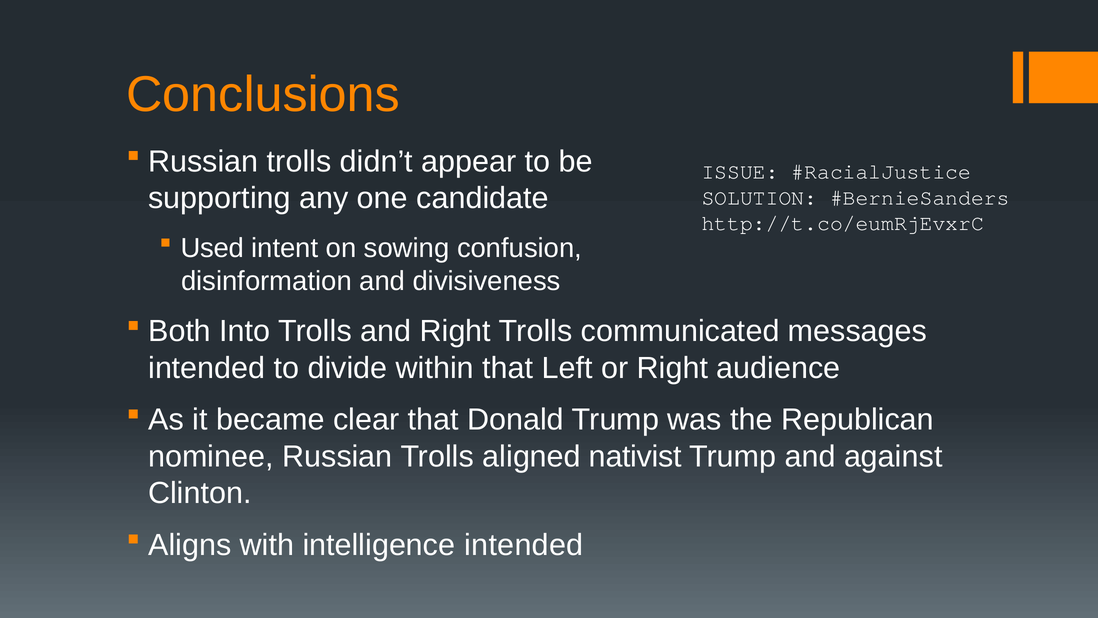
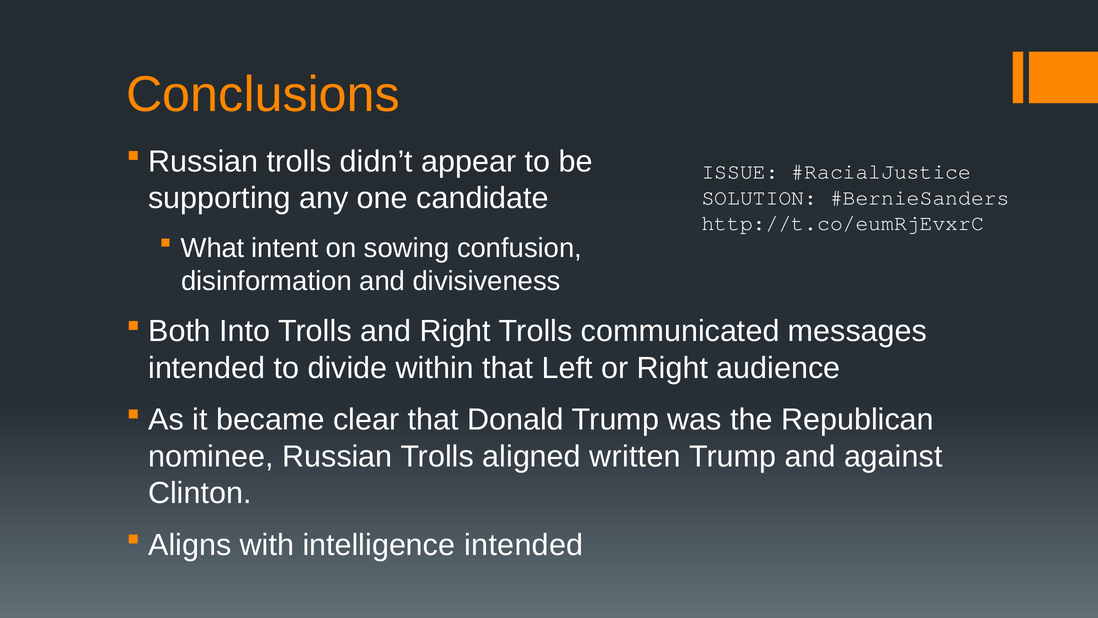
Used: Used -> What
nativist: nativist -> written
